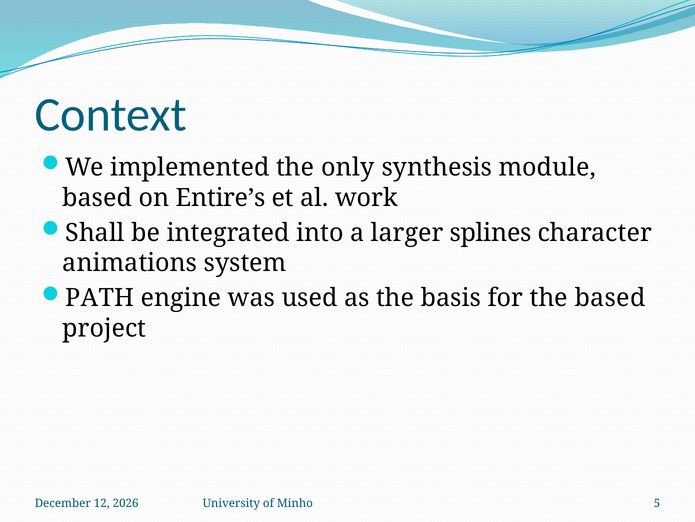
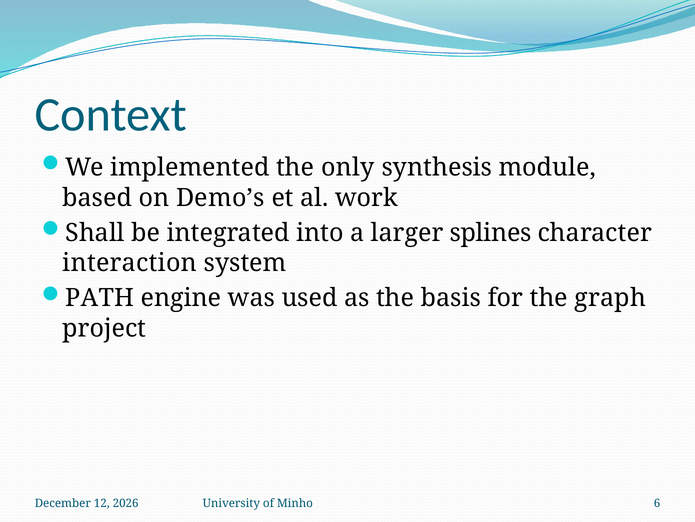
Entire’s: Entire’s -> Demo’s
animations: animations -> interaction
the based: based -> graph
5: 5 -> 6
